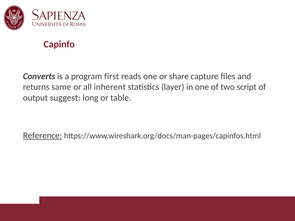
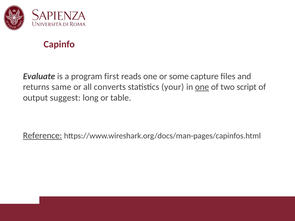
Converts: Converts -> Evaluate
share: share -> some
inherent: inherent -> converts
layer: layer -> your
one at (202, 87) underline: none -> present
